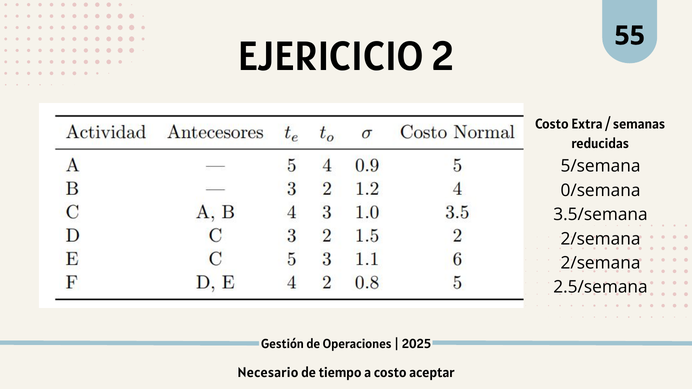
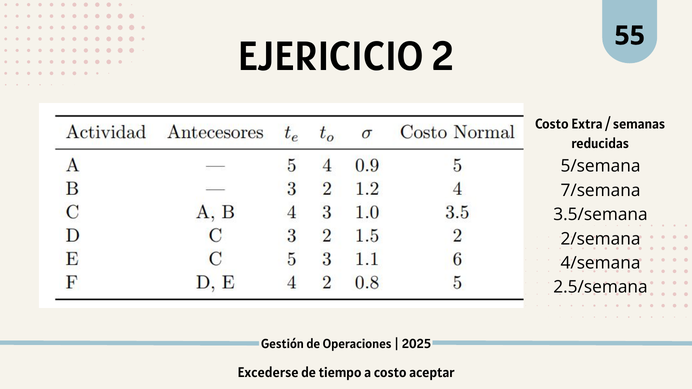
0/semana: 0/semana -> 7/semana
2/semana at (601, 263): 2/semana -> 4/semana
Necesario: Necesario -> Excederse
